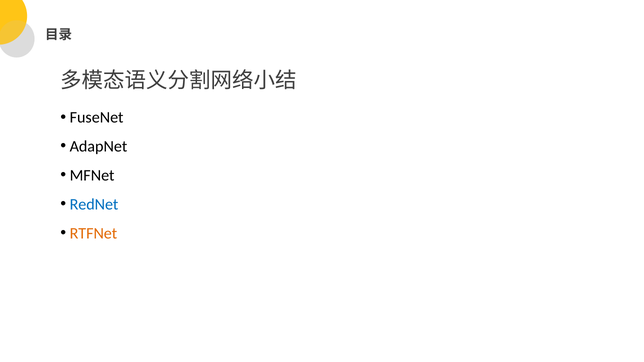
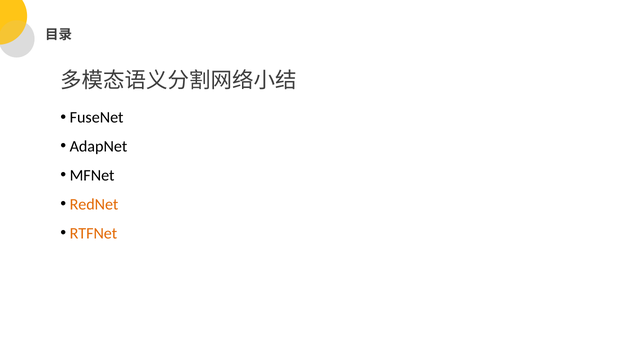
RedNet colour: blue -> orange
